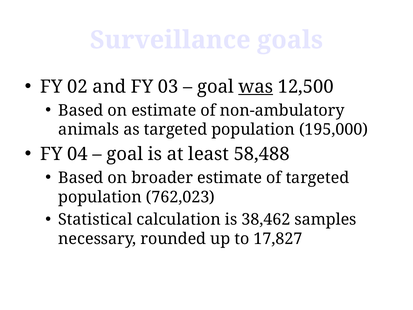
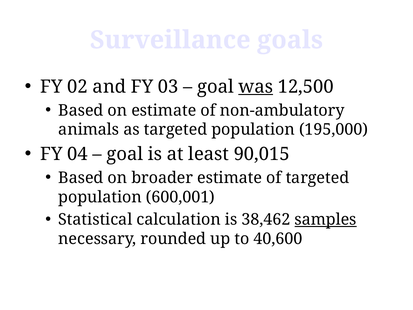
58,488: 58,488 -> 90,015
762,023: 762,023 -> 600,001
samples underline: none -> present
17,827: 17,827 -> 40,600
